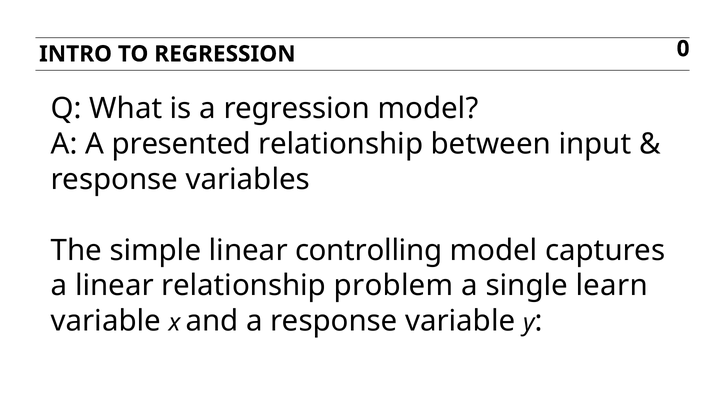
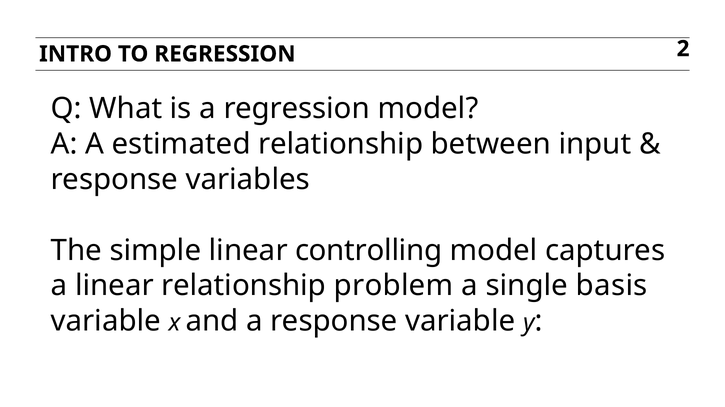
0: 0 -> 2
presented: presented -> estimated
learn: learn -> basis
